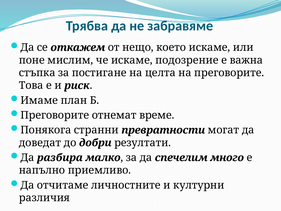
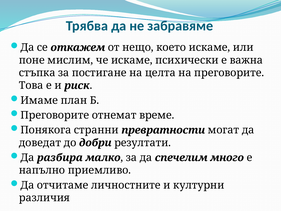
подозрение: подозрение -> психически
